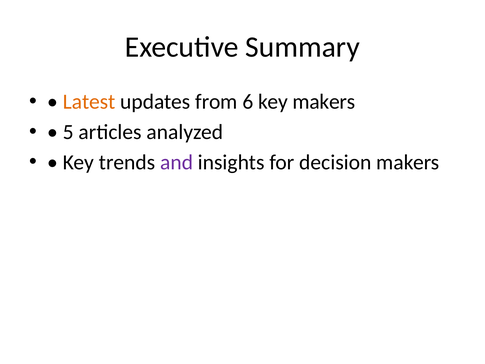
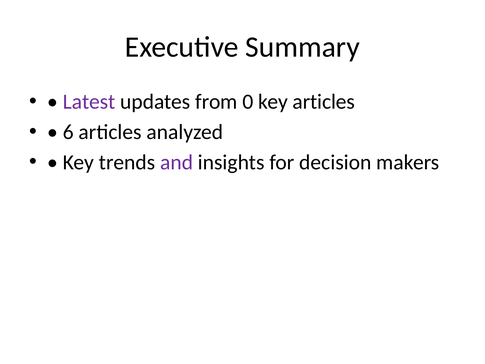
Latest colour: orange -> purple
6: 6 -> 0
key makers: makers -> articles
5: 5 -> 6
